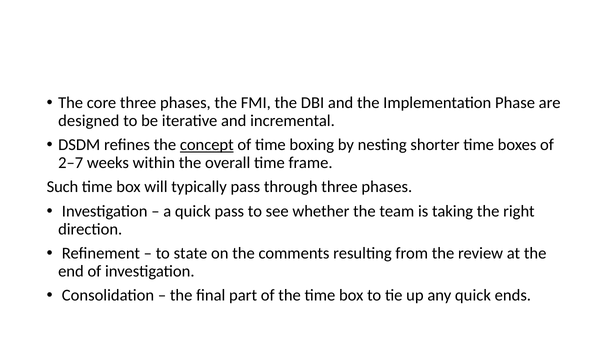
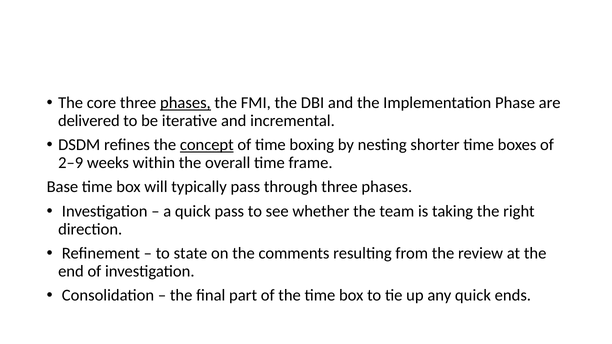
phases at (185, 103) underline: none -> present
designed: designed -> delivered
2–7: 2–7 -> 2–9
Such: Such -> Base
